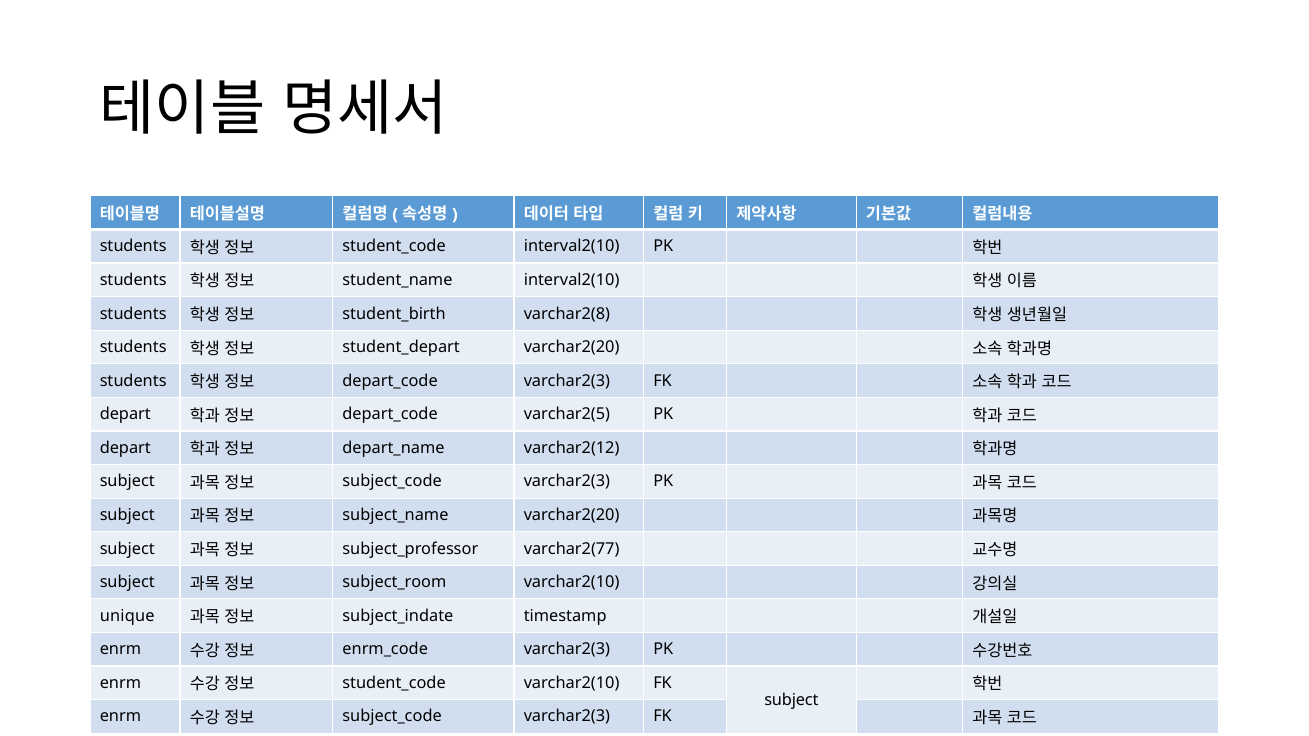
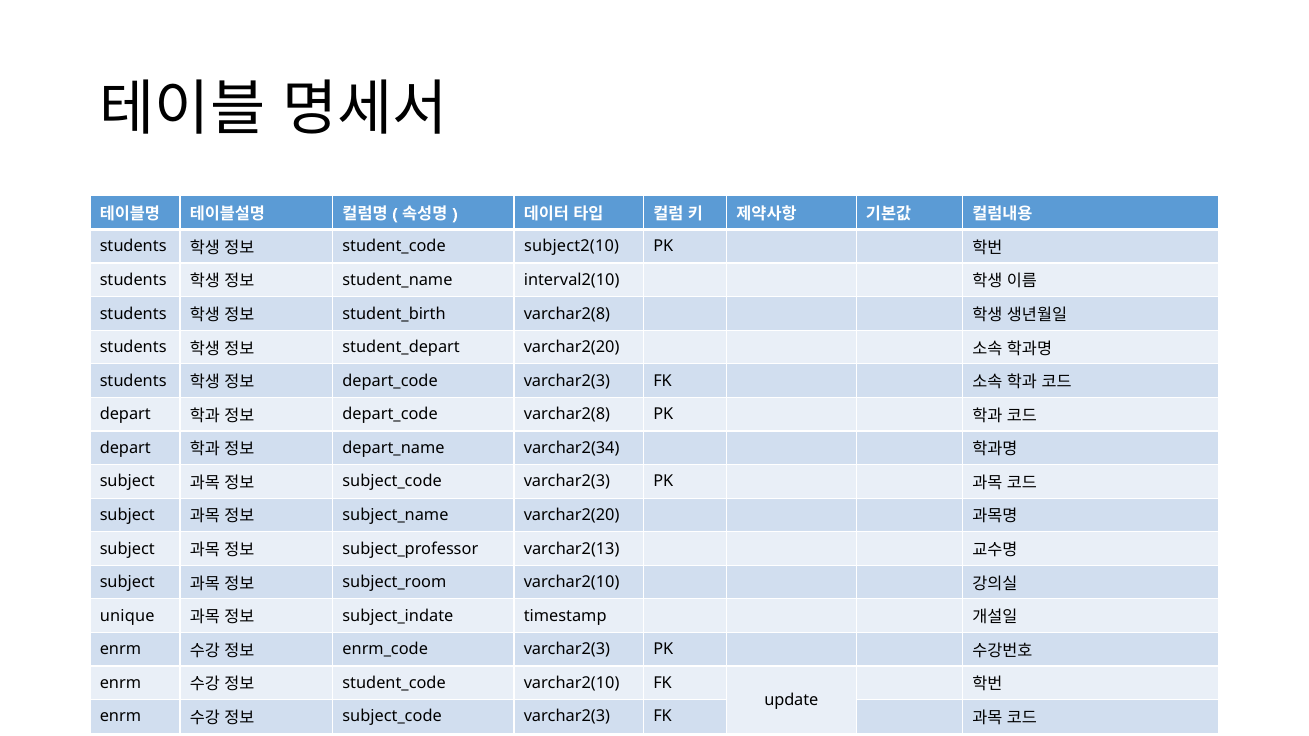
interval2(10 at (572, 247): interval2(10 -> subject2(10
varchar2(5 at (567, 415): varchar2(5 -> varchar2(8
varchar2(12: varchar2(12 -> varchar2(34
varchar2(77: varchar2(77 -> varchar2(13
subject at (791, 701): subject -> update
